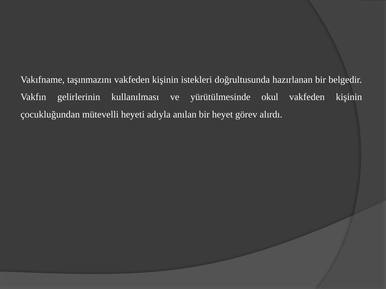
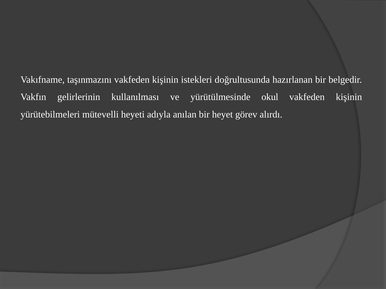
çocukluğundan: çocukluğundan -> yürütebilmeleri
